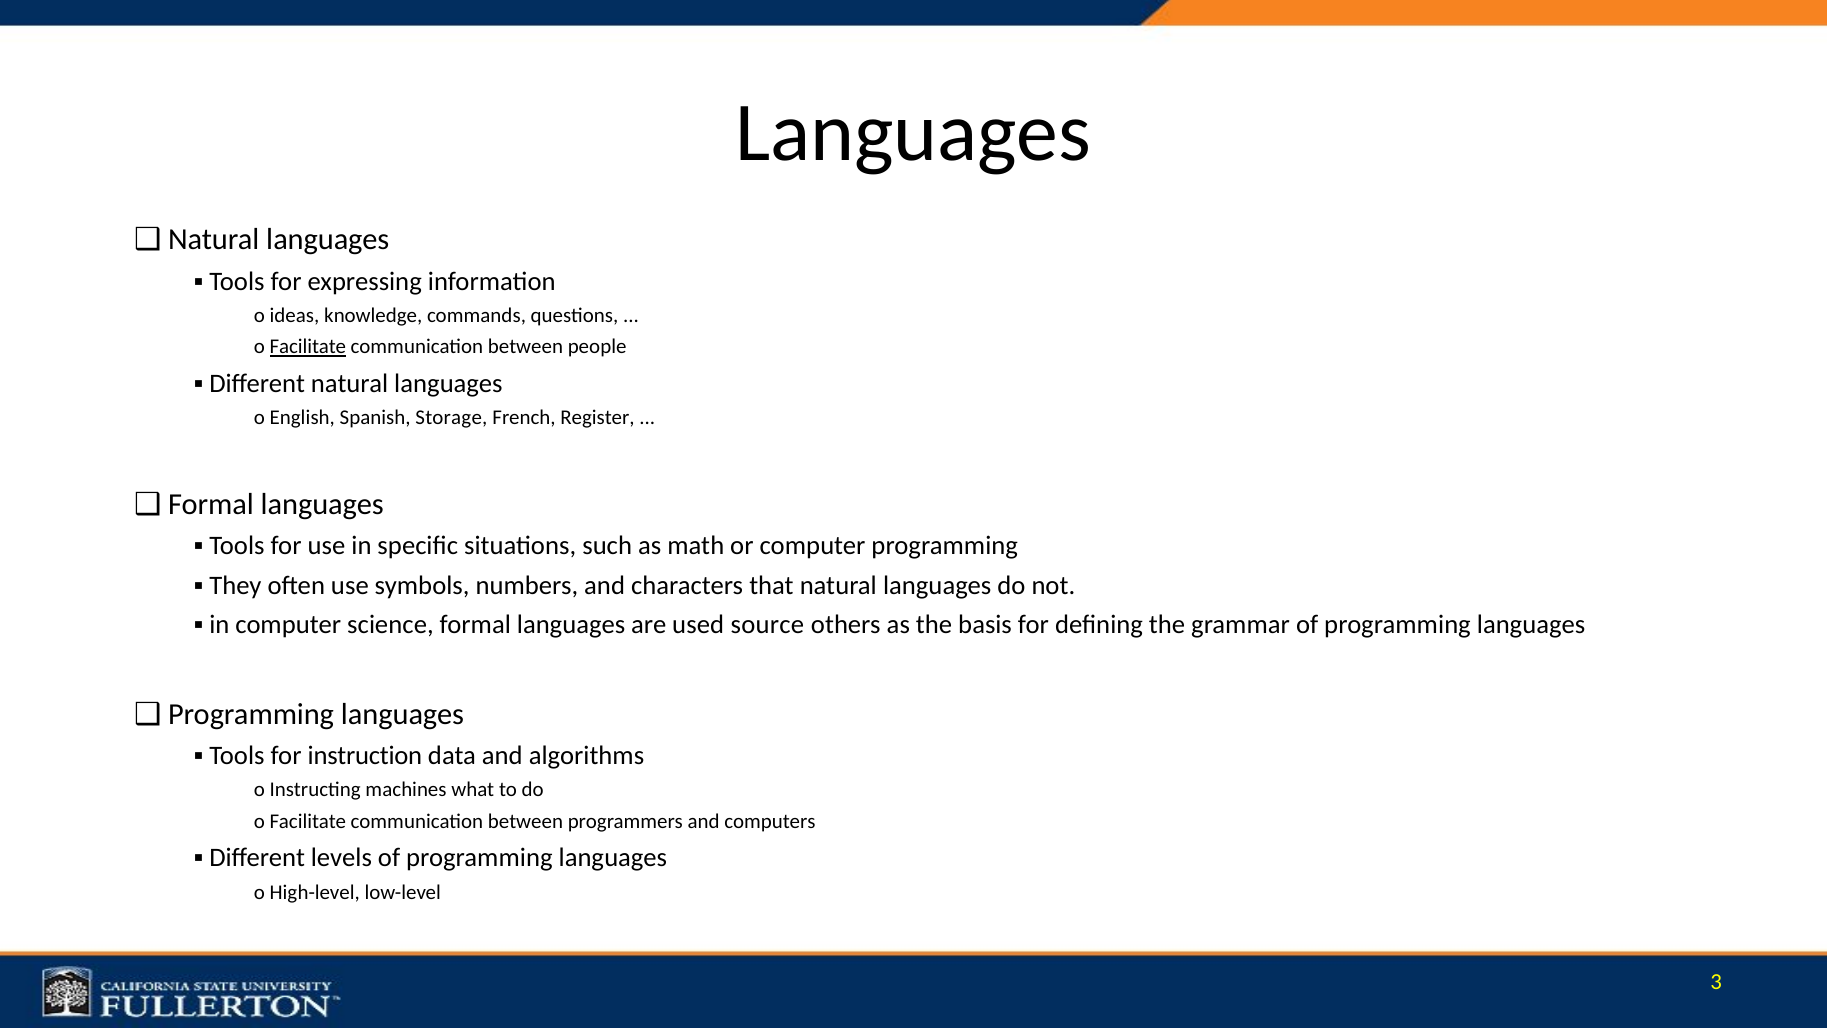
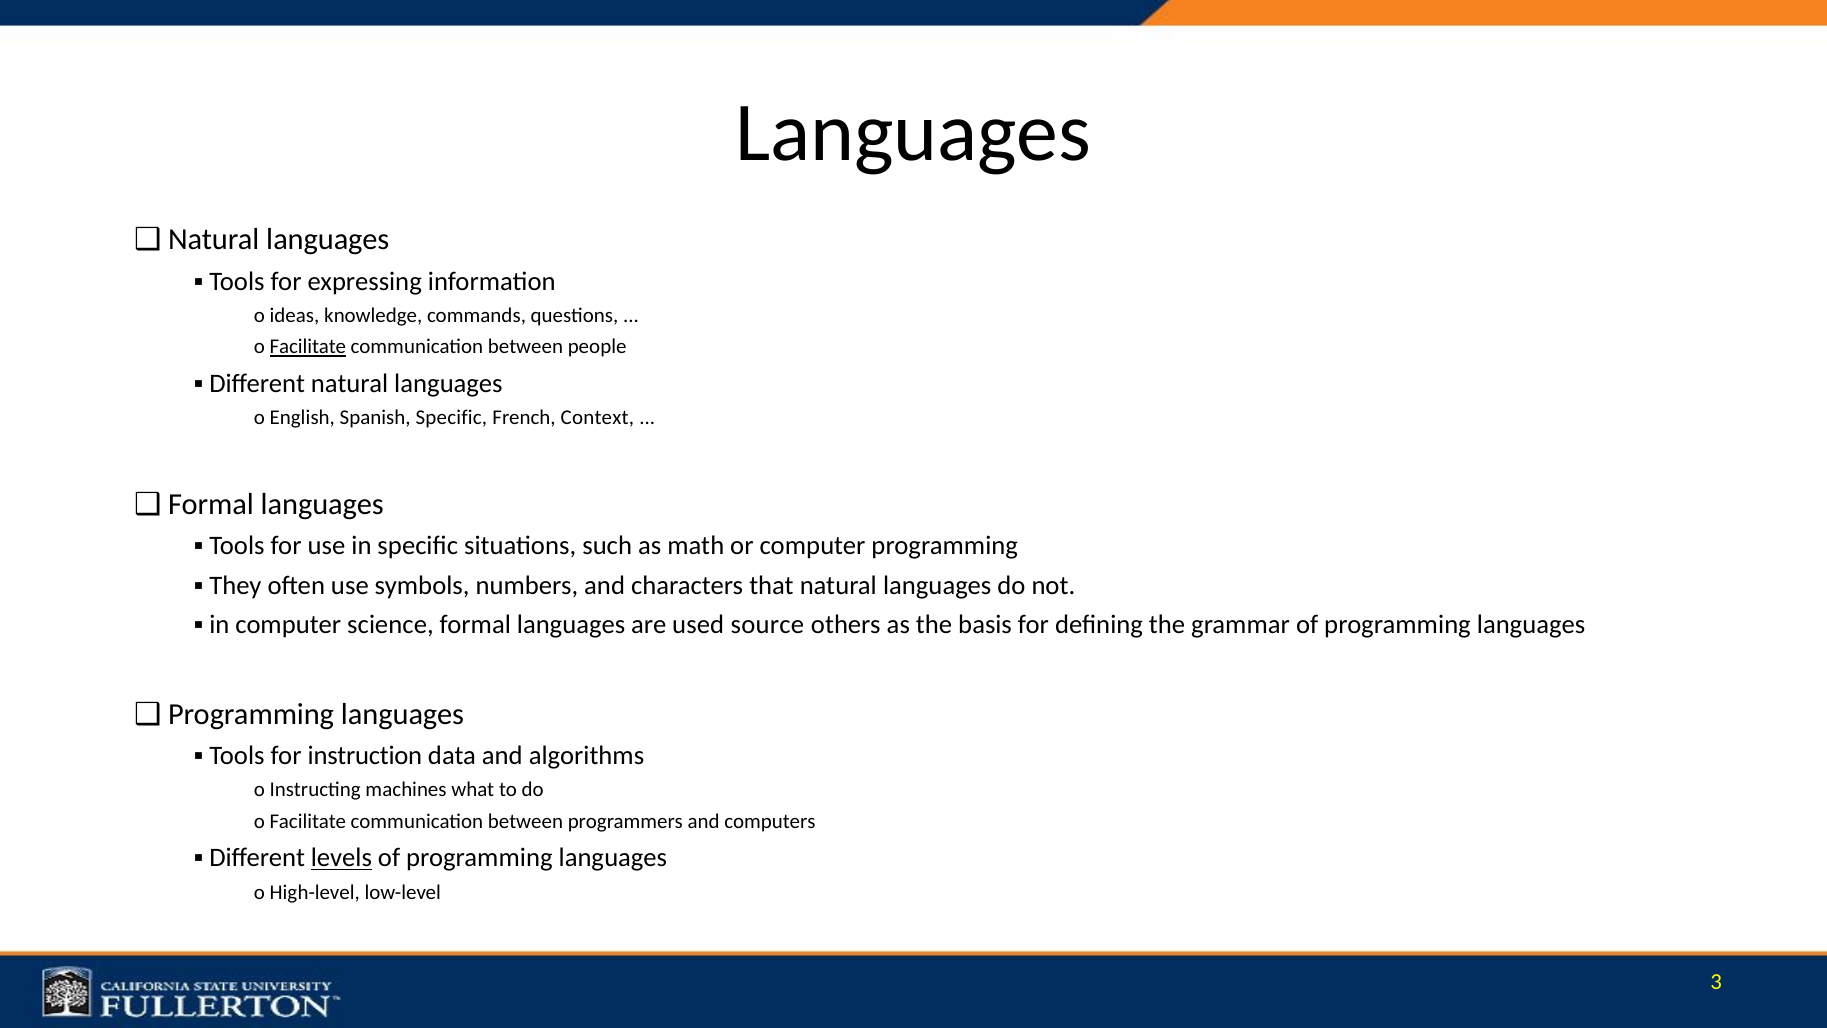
Spanish Storage: Storage -> Specific
Register: Register -> Context
levels underline: none -> present
